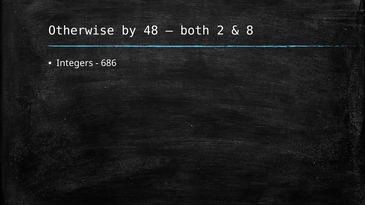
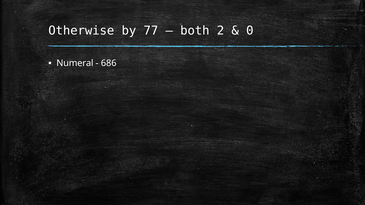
48: 48 -> 77
8: 8 -> 0
Integers: Integers -> Numeral
